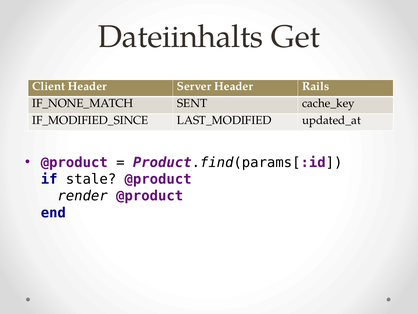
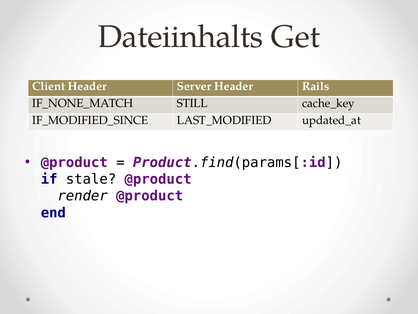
SENT: SENT -> STILL
